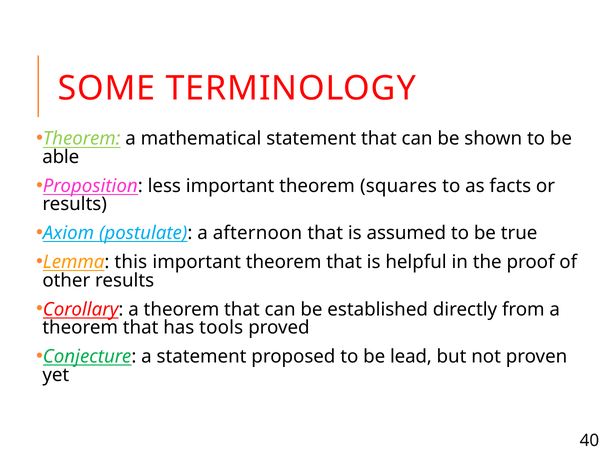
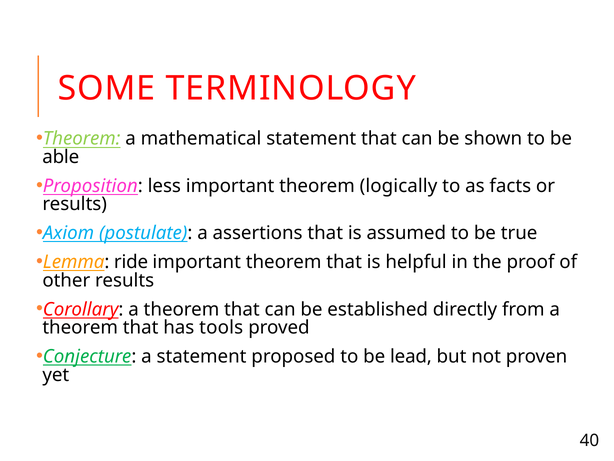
squares: squares -> logically
afternoon: afternoon -> assertions
this: this -> ride
